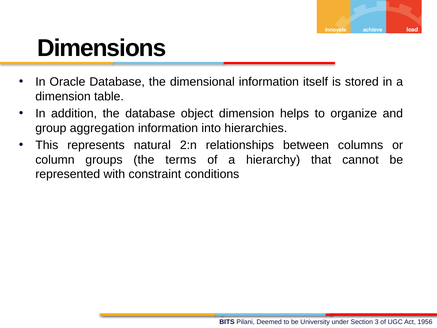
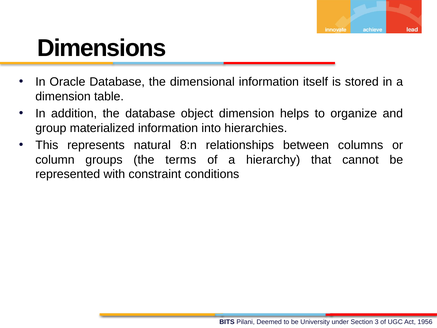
aggregation: aggregation -> materialized
2:n: 2:n -> 8:n
